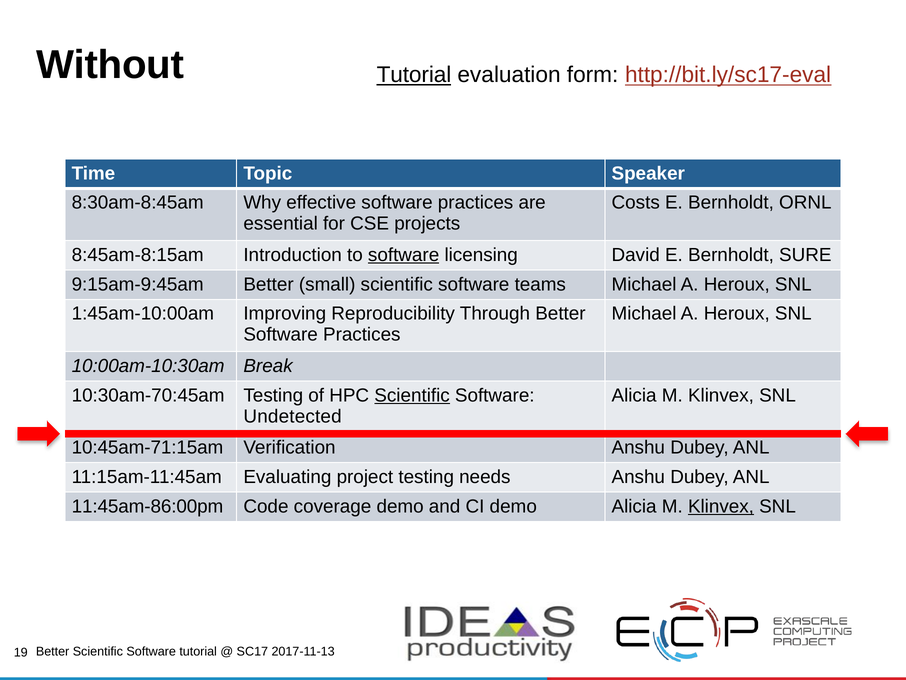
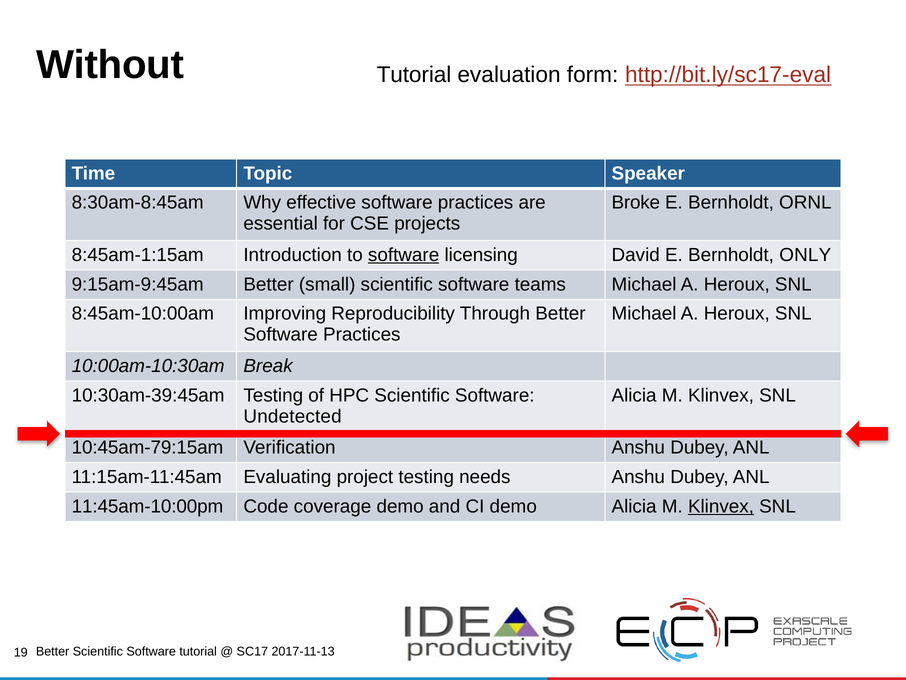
Tutorial at (414, 75) underline: present -> none
Costs: Costs -> Broke
8:45am-8:15am: 8:45am-8:15am -> 8:45am-1:15am
SURE: SURE -> ONLY
1:45am-10:00am: 1:45am-10:00am -> 8:45am-10:00am
10:30am-70:45am: 10:30am-70:45am -> 10:30am-39:45am
Scientific at (412, 395) underline: present -> none
10:45am-71:15am: 10:45am-71:15am -> 10:45am-79:15am
11:45am-86:00pm: 11:45am-86:00pm -> 11:45am-10:00pm
